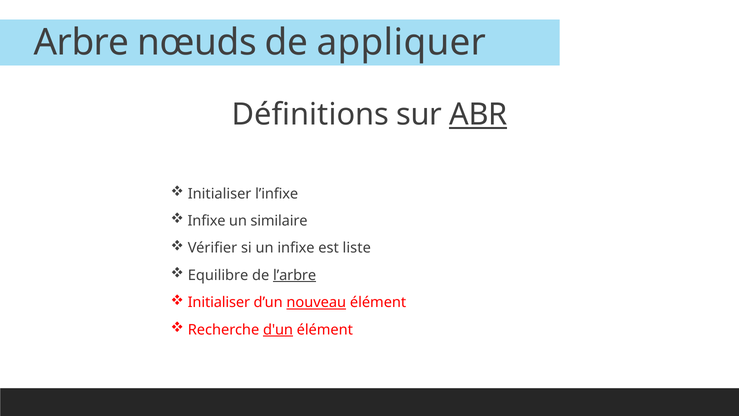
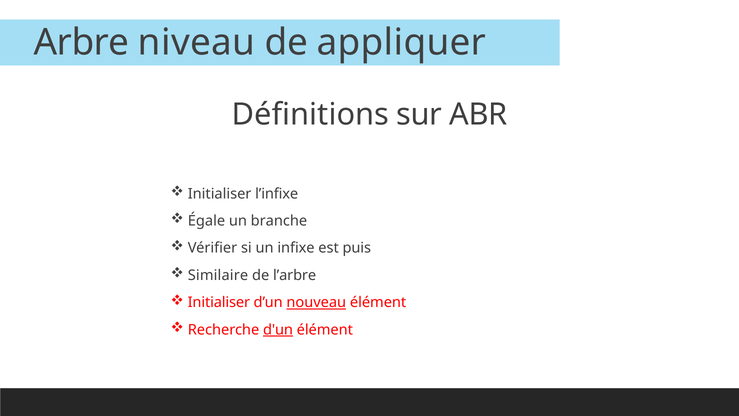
nœuds: nœuds -> niveau
ABR underline: present -> none
Infixe at (207, 221): Infixe -> Égale
similaire: similaire -> branche
liste: liste -> puis
Equilibre: Equilibre -> Similaire
l’arbre underline: present -> none
